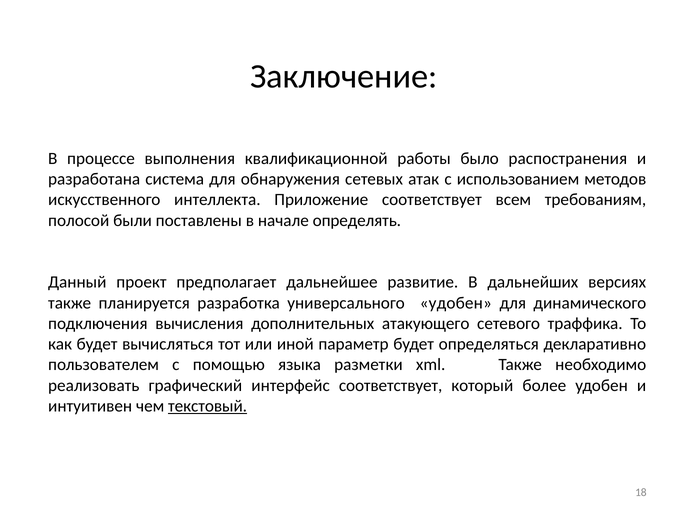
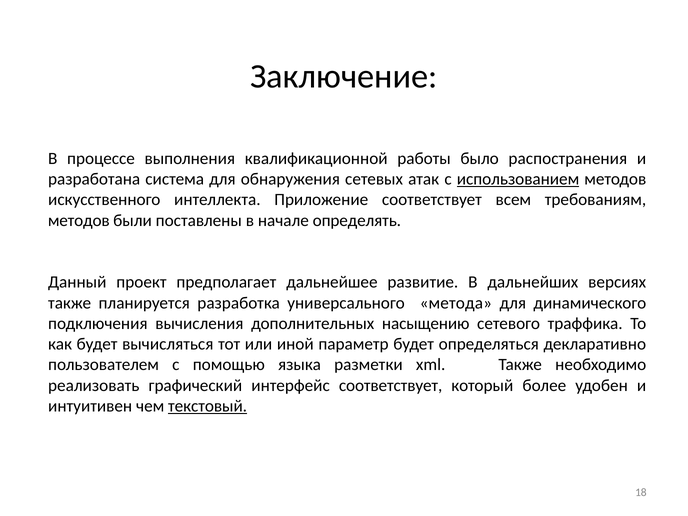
использованием underline: none -> present
полосой at (79, 220): полосой -> методов
универсального удобен: удобен -> метода
атакующего: атакующего -> насыщению
